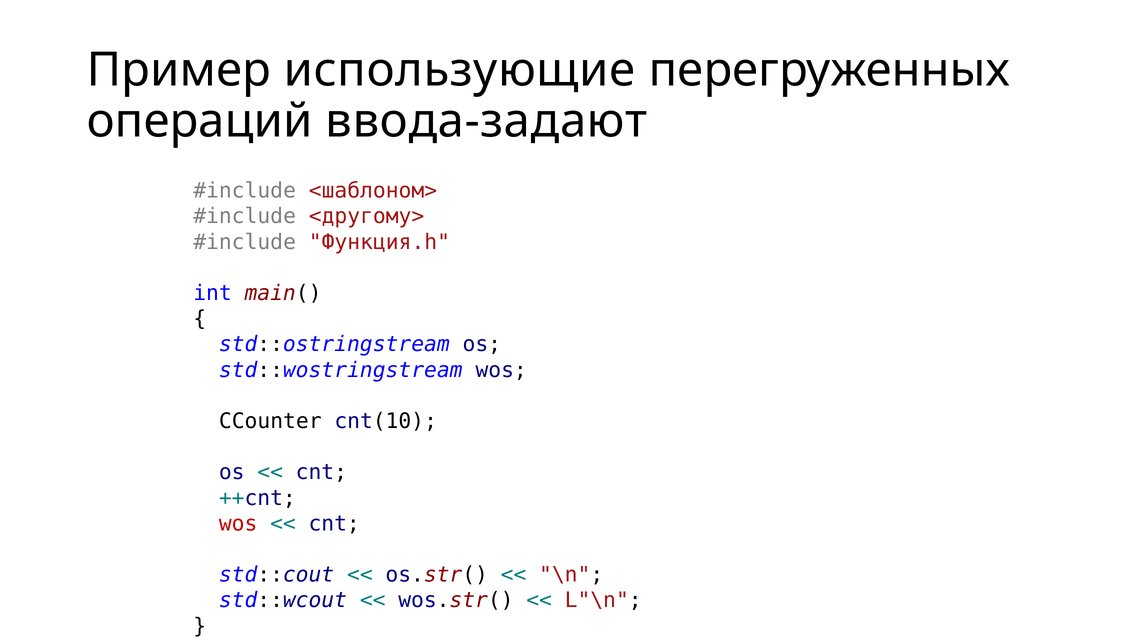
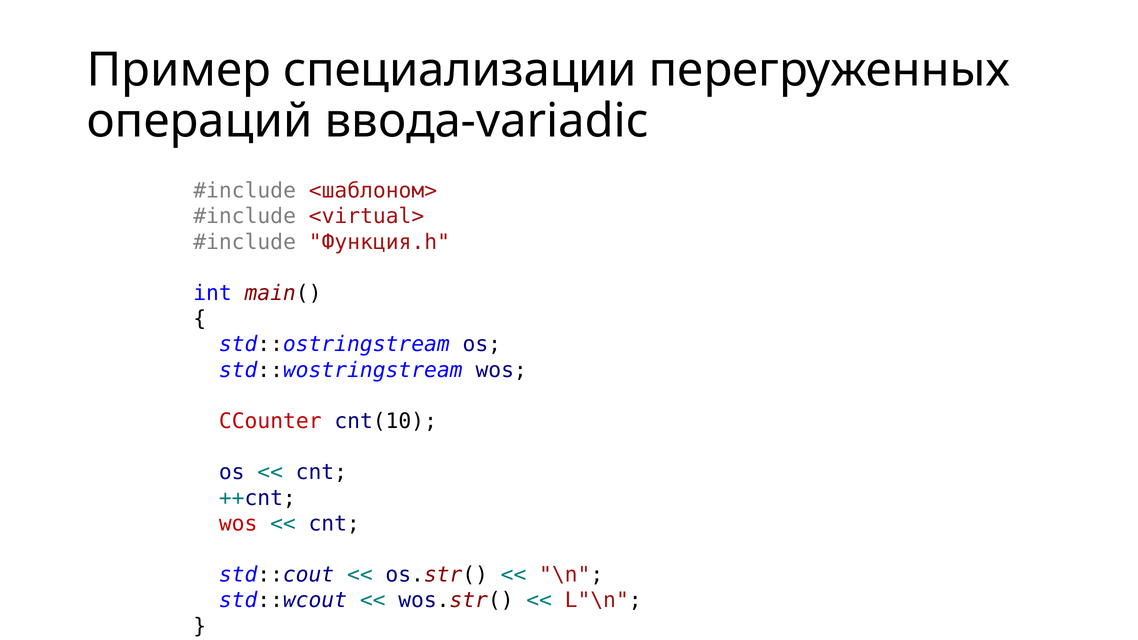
использующие: использующие -> специализации
ввода-задают: ввода-задают -> ввода-variadic
<другому>: <другому> -> <virtual>
CCounter colour: black -> red
